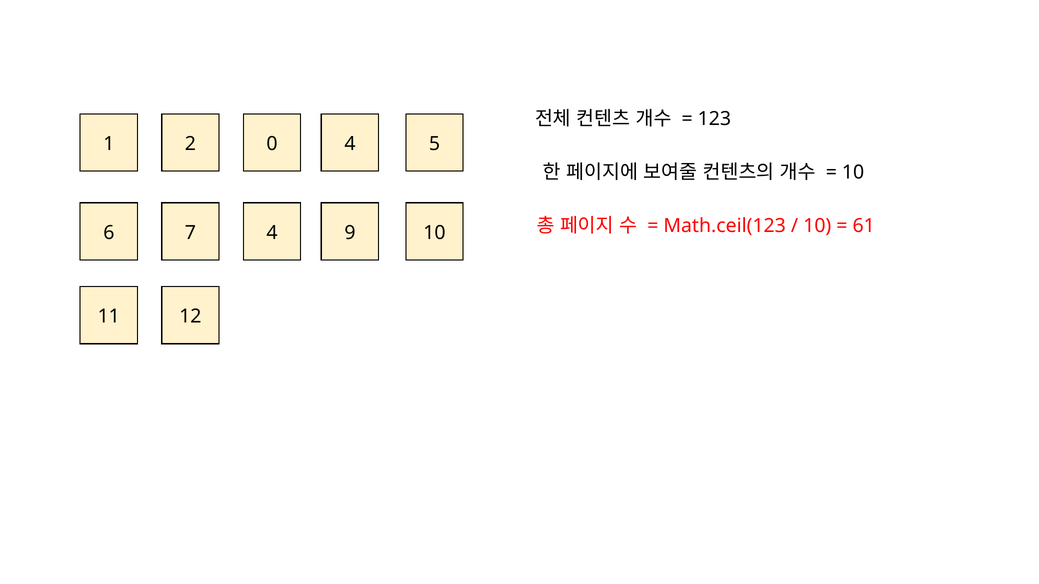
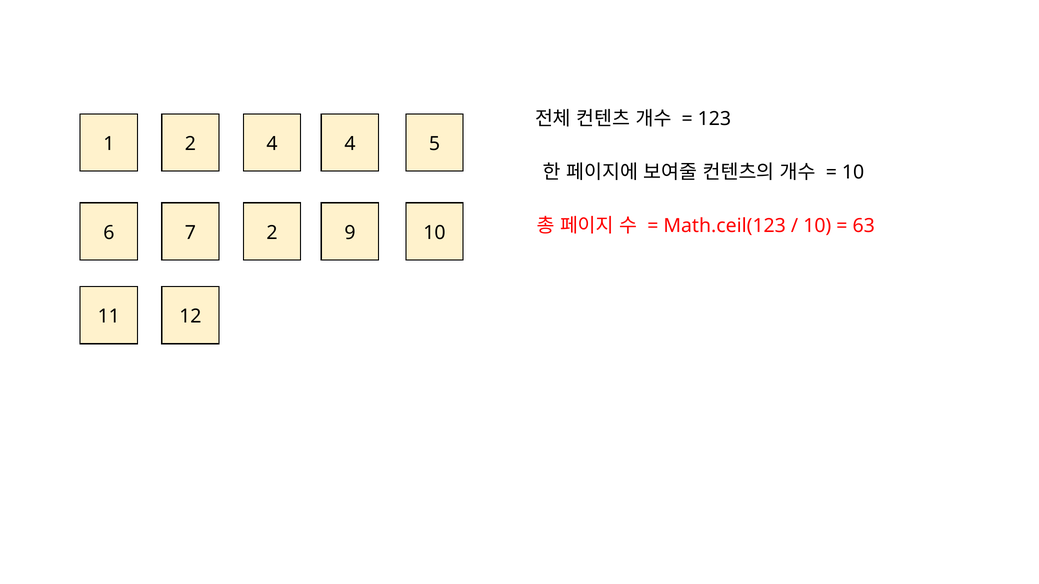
2 0: 0 -> 4
61: 61 -> 63
7 4: 4 -> 2
